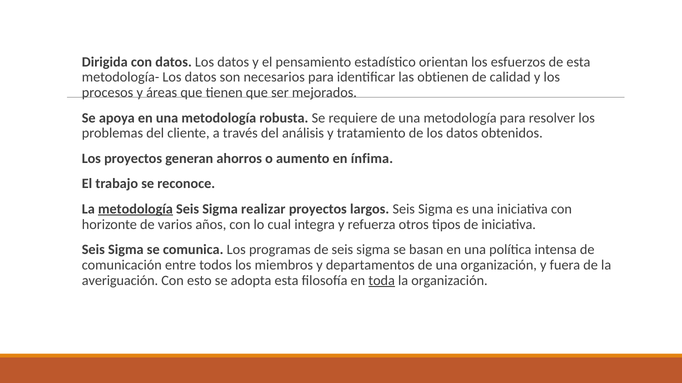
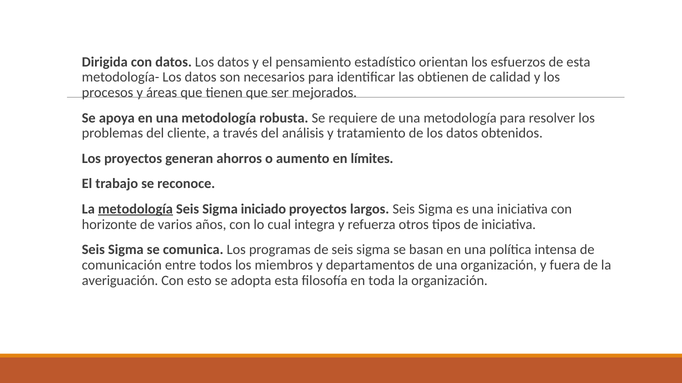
ínfima: ínfima -> límites
realizar: realizar -> iniciado
toda underline: present -> none
